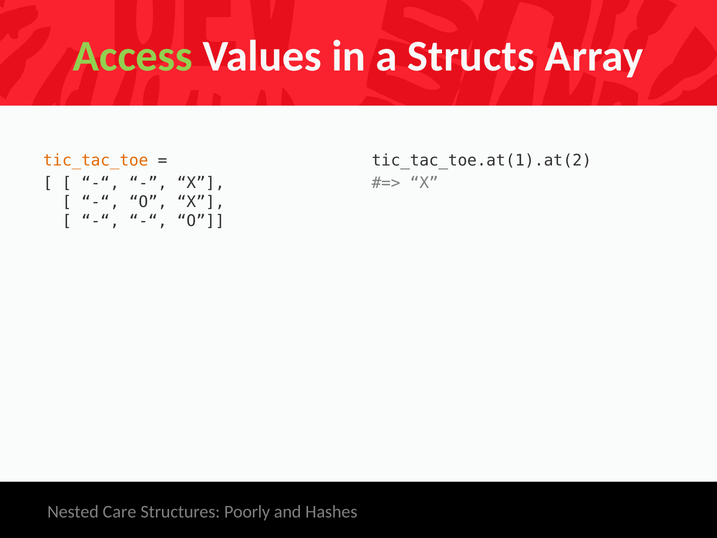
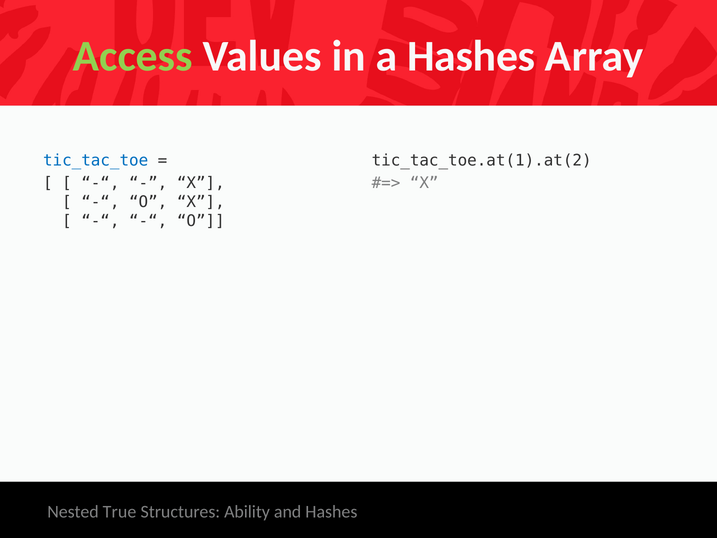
a Structs: Structs -> Hashes
tic_tac_toe colour: orange -> blue
Care: Care -> True
Poorly: Poorly -> Ability
